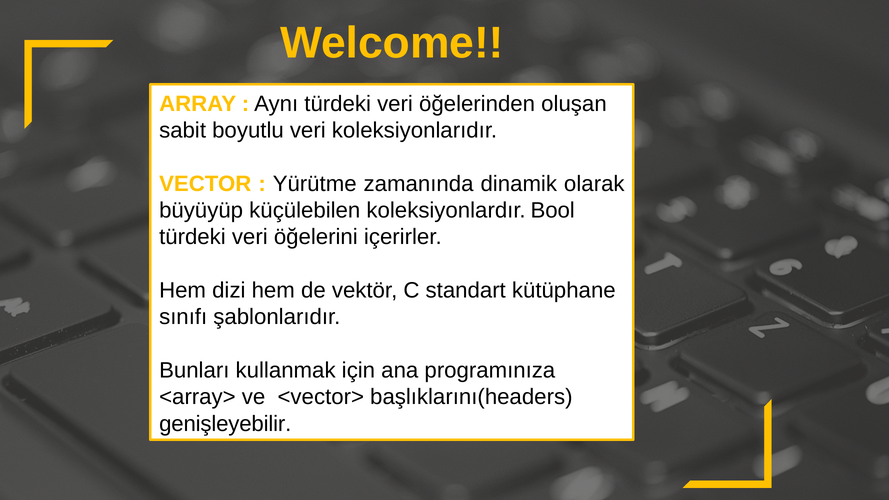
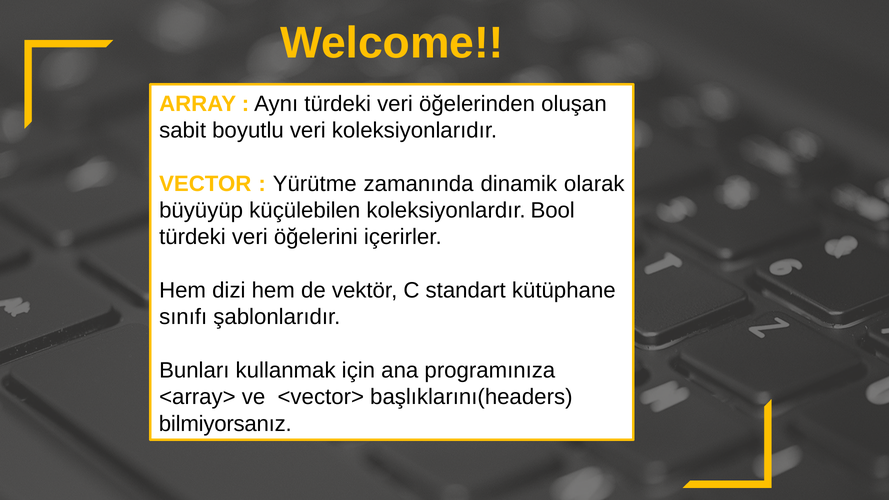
genişleyebilir: genişleyebilir -> bilmiyorsanız
